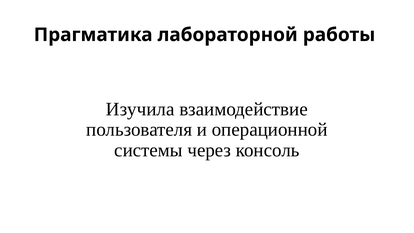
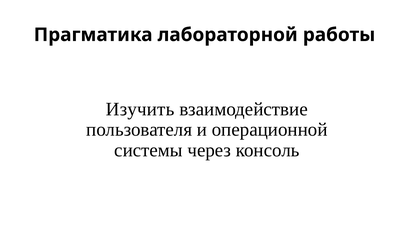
Изучила: Изучила -> Изучить
